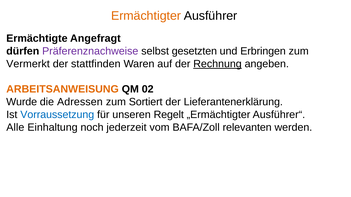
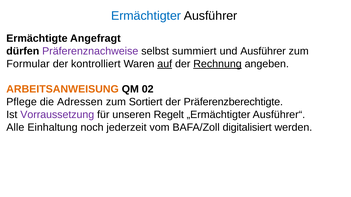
Ermächtigter colour: orange -> blue
gesetzten: gesetzten -> summiert
und Erbringen: Erbringen -> Ausführer
Vermerkt: Vermerkt -> Formular
stattfinden: stattfinden -> kontrolliert
auf underline: none -> present
Wurde: Wurde -> Pflege
Lieferantenerklärung: Lieferantenerklärung -> Präferenzberechtigte
Vorraussetzung colour: blue -> purple
relevanten: relevanten -> digitalisiert
